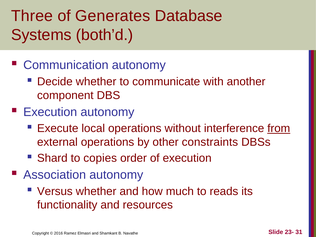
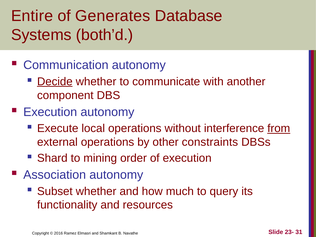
Three: Three -> Entire
Decide underline: none -> present
copies: copies -> mining
Versus: Versus -> Subset
reads: reads -> query
